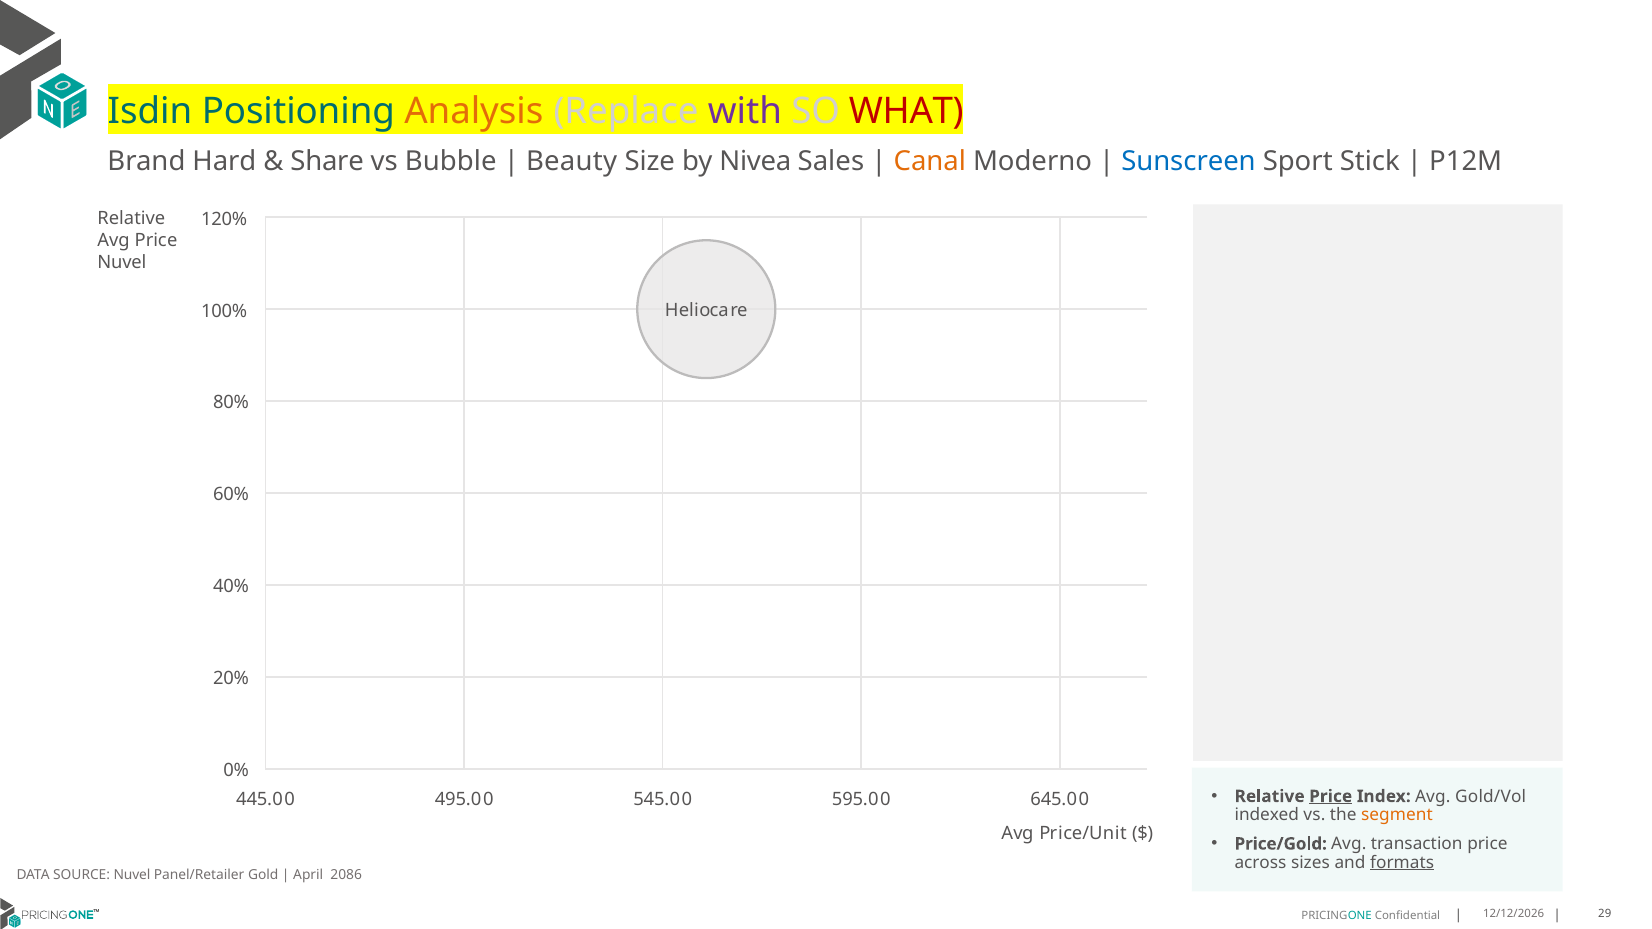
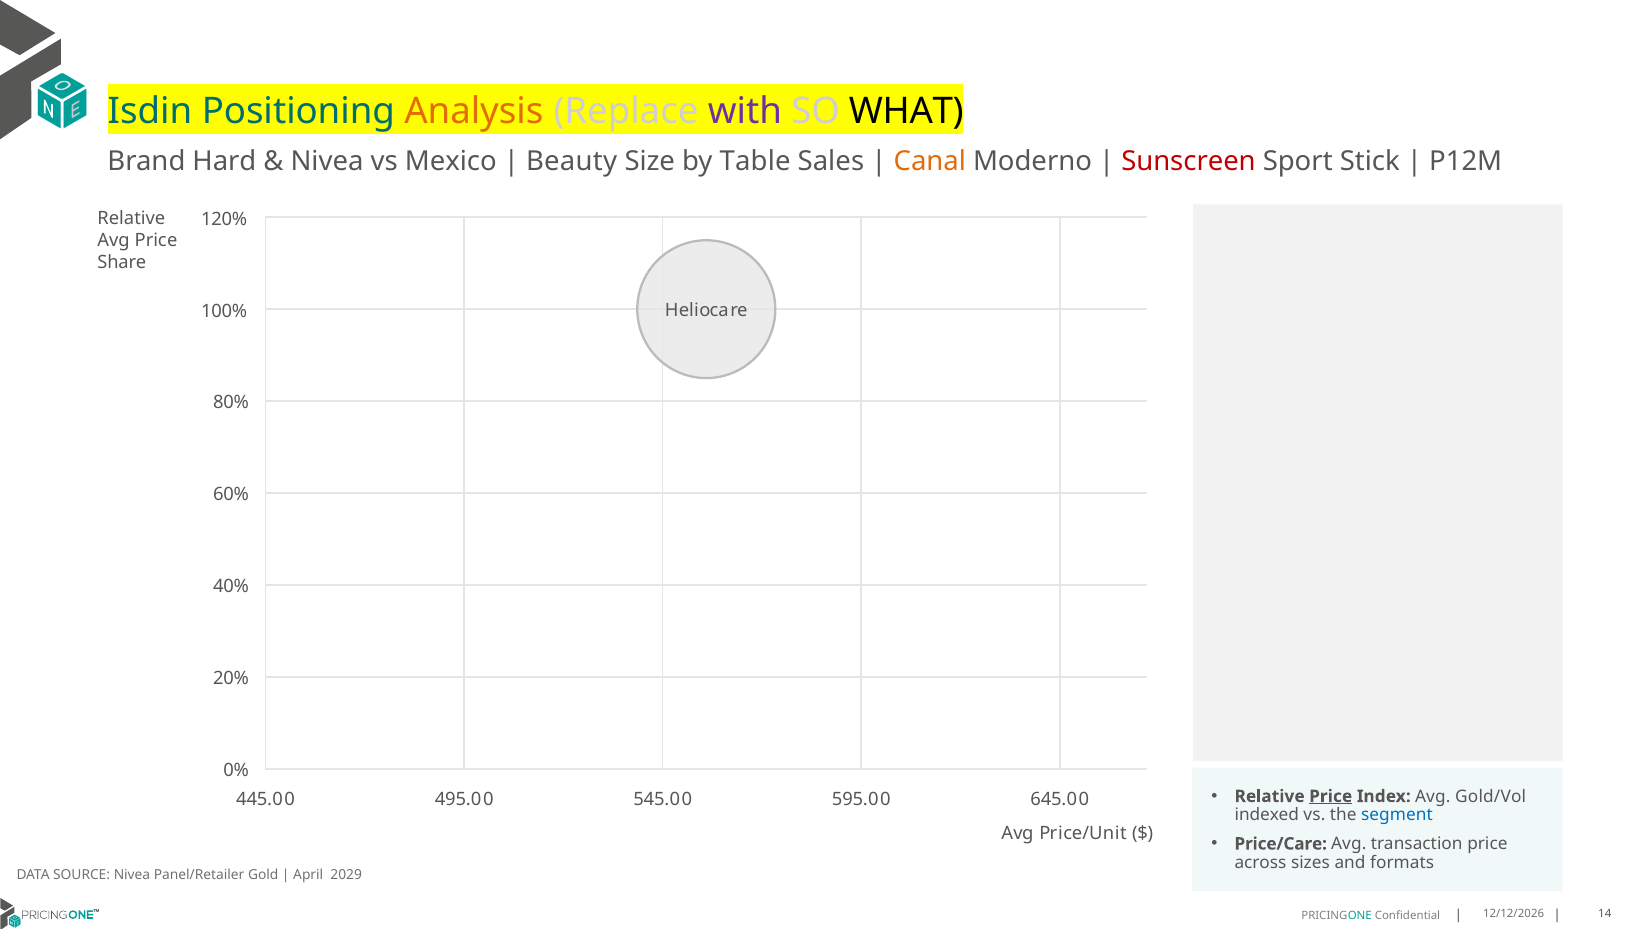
WHAT colour: red -> black
Share at (327, 161): Share -> Nivea
Bubble: Bubble -> Mexico
Nivea: Nivea -> Table
Sunscreen colour: blue -> red
Nuvel at (122, 262): Nuvel -> Share
segment colour: orange -> blue
Price/Gold: Price/Gold -> Price/Care
formats underline: present -> none
SOURCE Nuvel: Nuvel -> Nivea
2086: 2086 -> 2029
29: 29 -> 14
